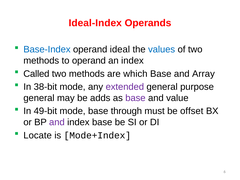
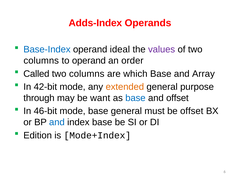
Ideal-Index: Ideal-Index -> Adds-Index
values colour: blue -> purple
methods at (41, 61): methods -> columns
an index: index -> order
methods at (87, 74): methods -> columns
38-bit: 38-bit -> 42-bit
extended colour: purple -> orange
general at (39, 98): general -> through
adds: adds -> want
base at (135, 98) colour: purple -> blue
and value: value -> offset
49-bit: 49-bit -> 46-bit
base through: through -> general
and at (57, 122) colour: purple -> blue
Locate: Locate -> Edition
